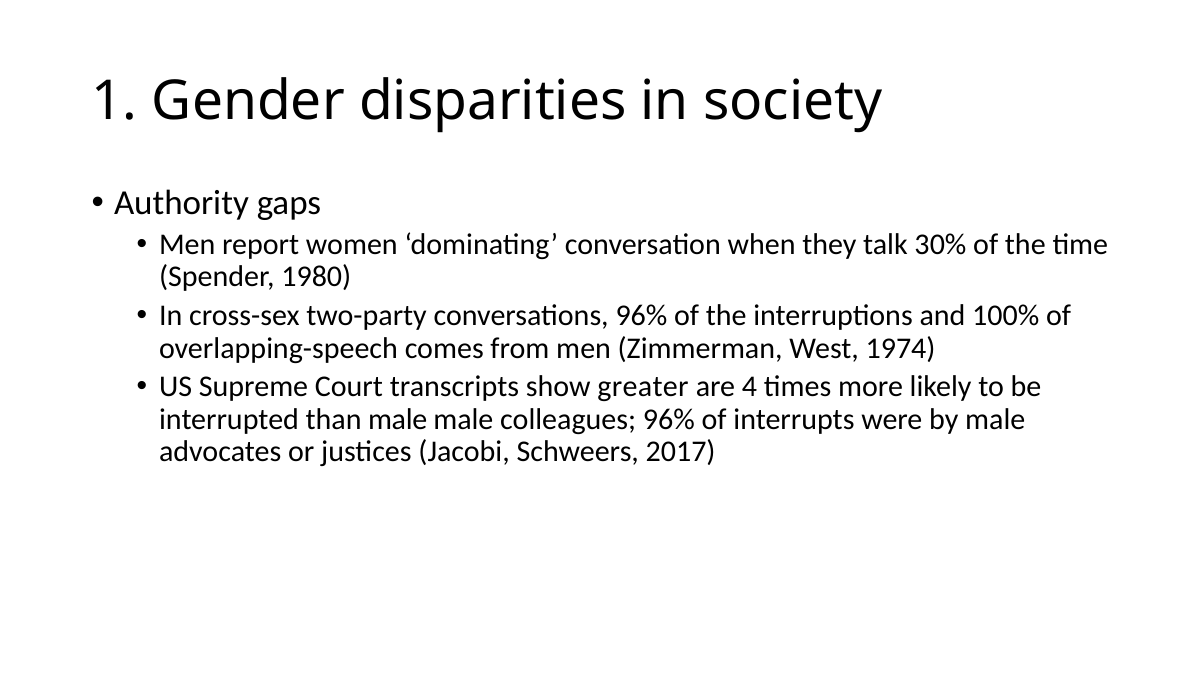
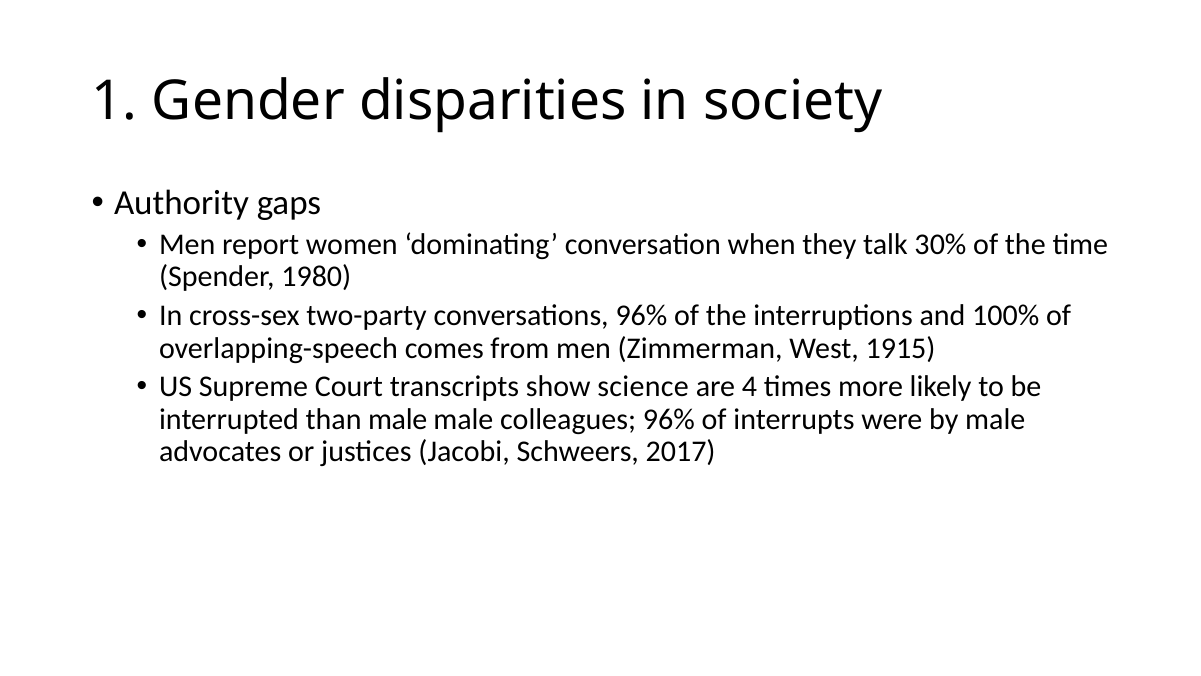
1974: 1974 -> 1915
greater: greater -> science
